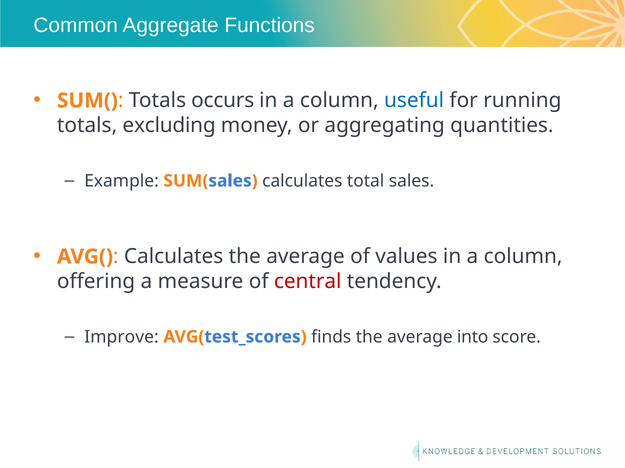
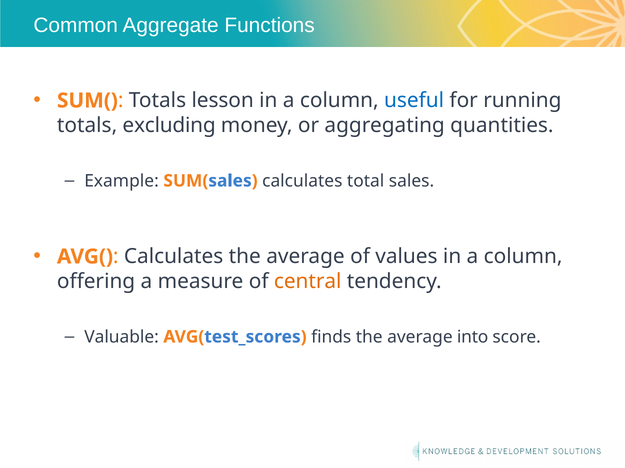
occurs: occurs -> lesson
central colour: red -> orange
Improve: Improve -> Valuable
